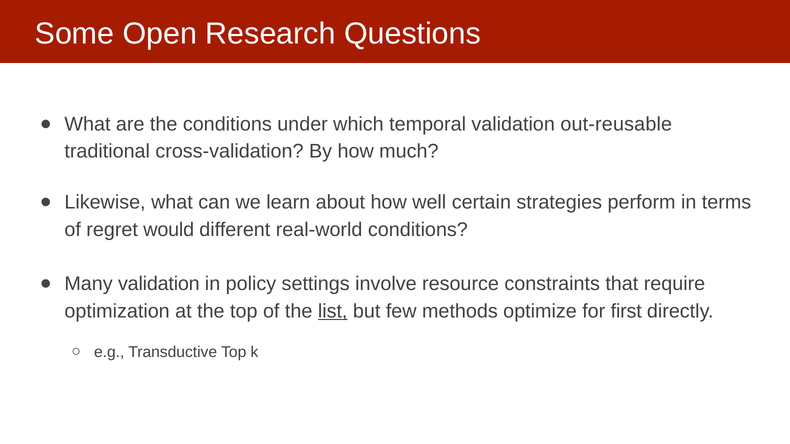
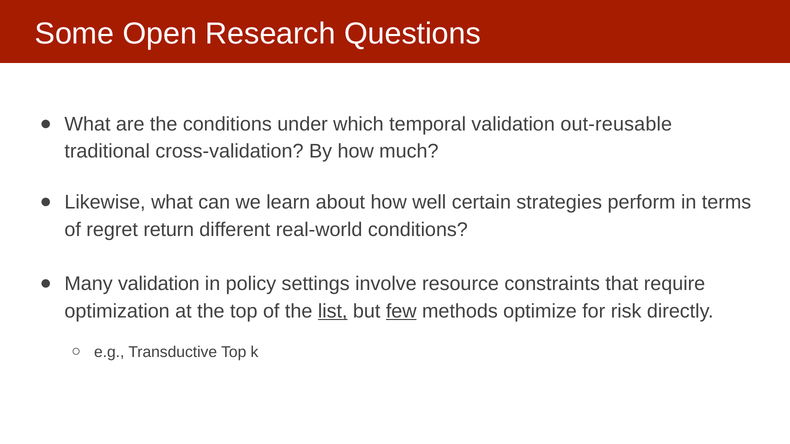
would: would -> return
few underline: none -> present
first: first -> risk
